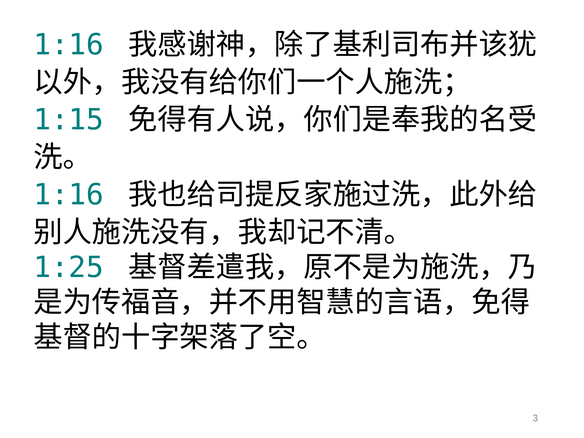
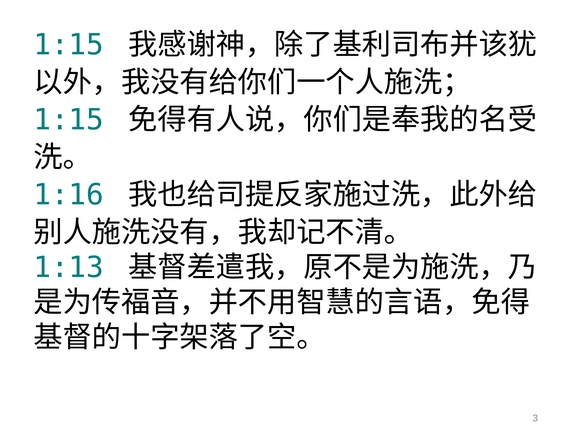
1:16 at (69, 45): 1:16 -> 1:15
1:25: 1:25 -> 1:13
